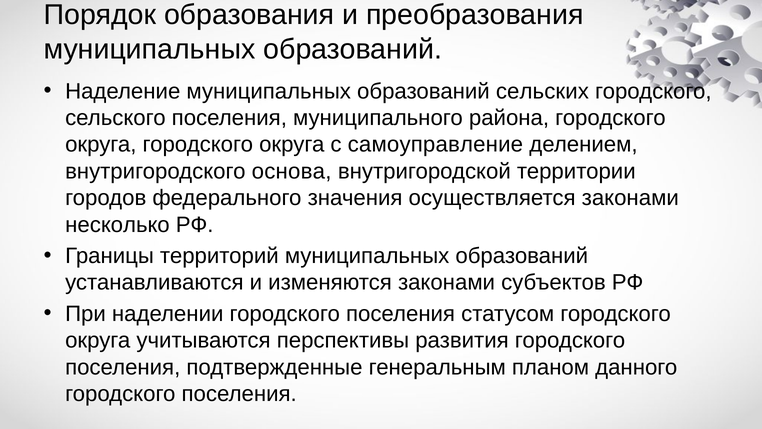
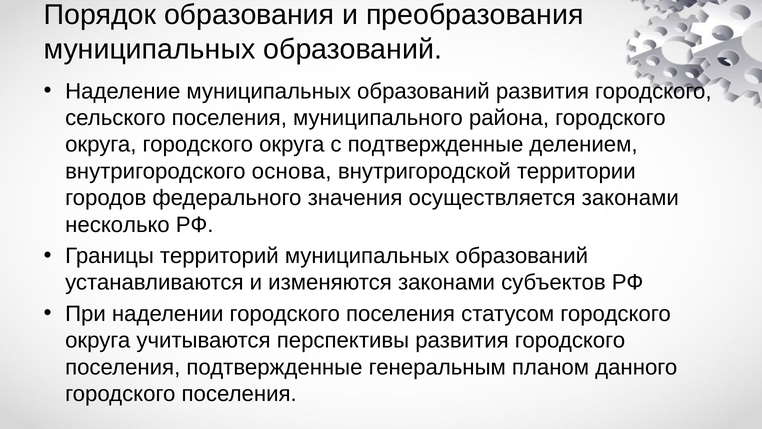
образований сельских: сельских -> развития
с самоуправление: самоуправление -> подтвержденные
